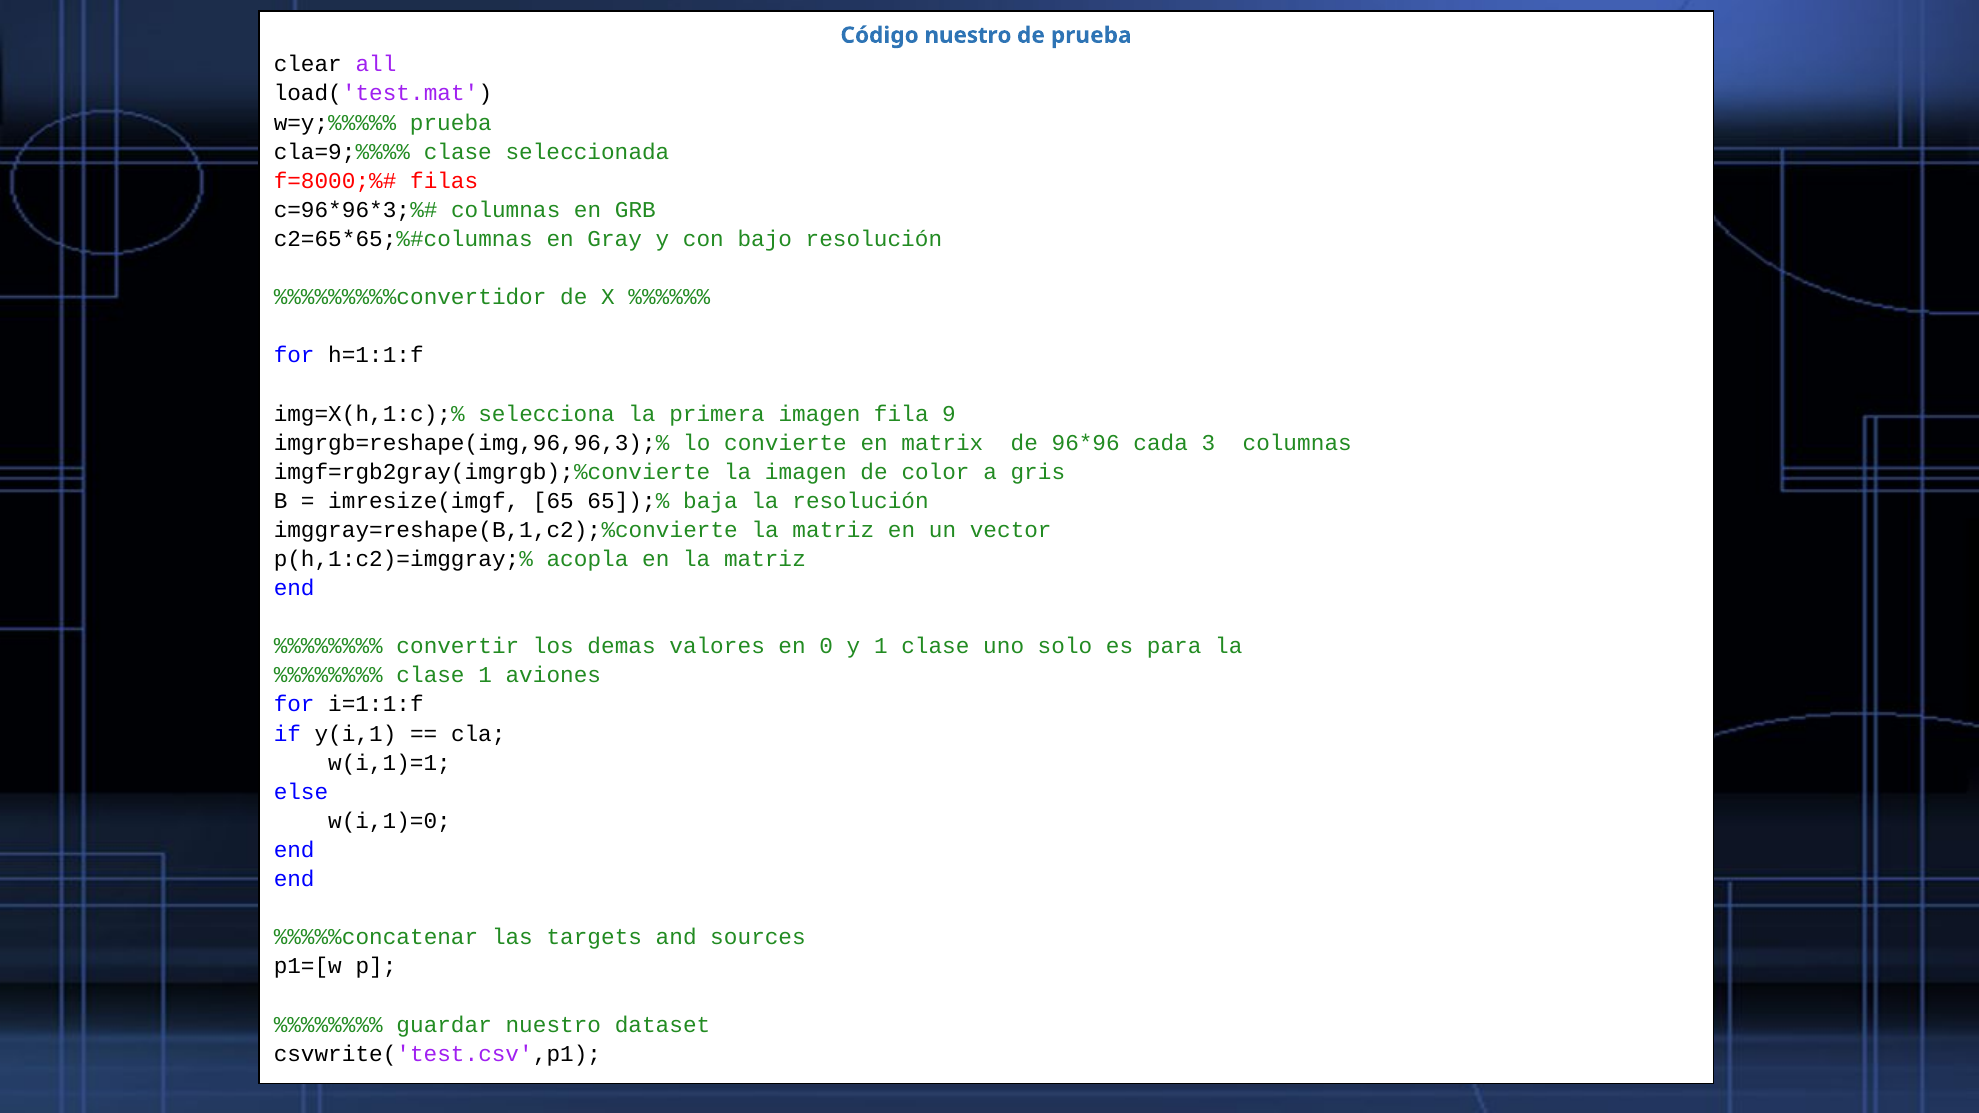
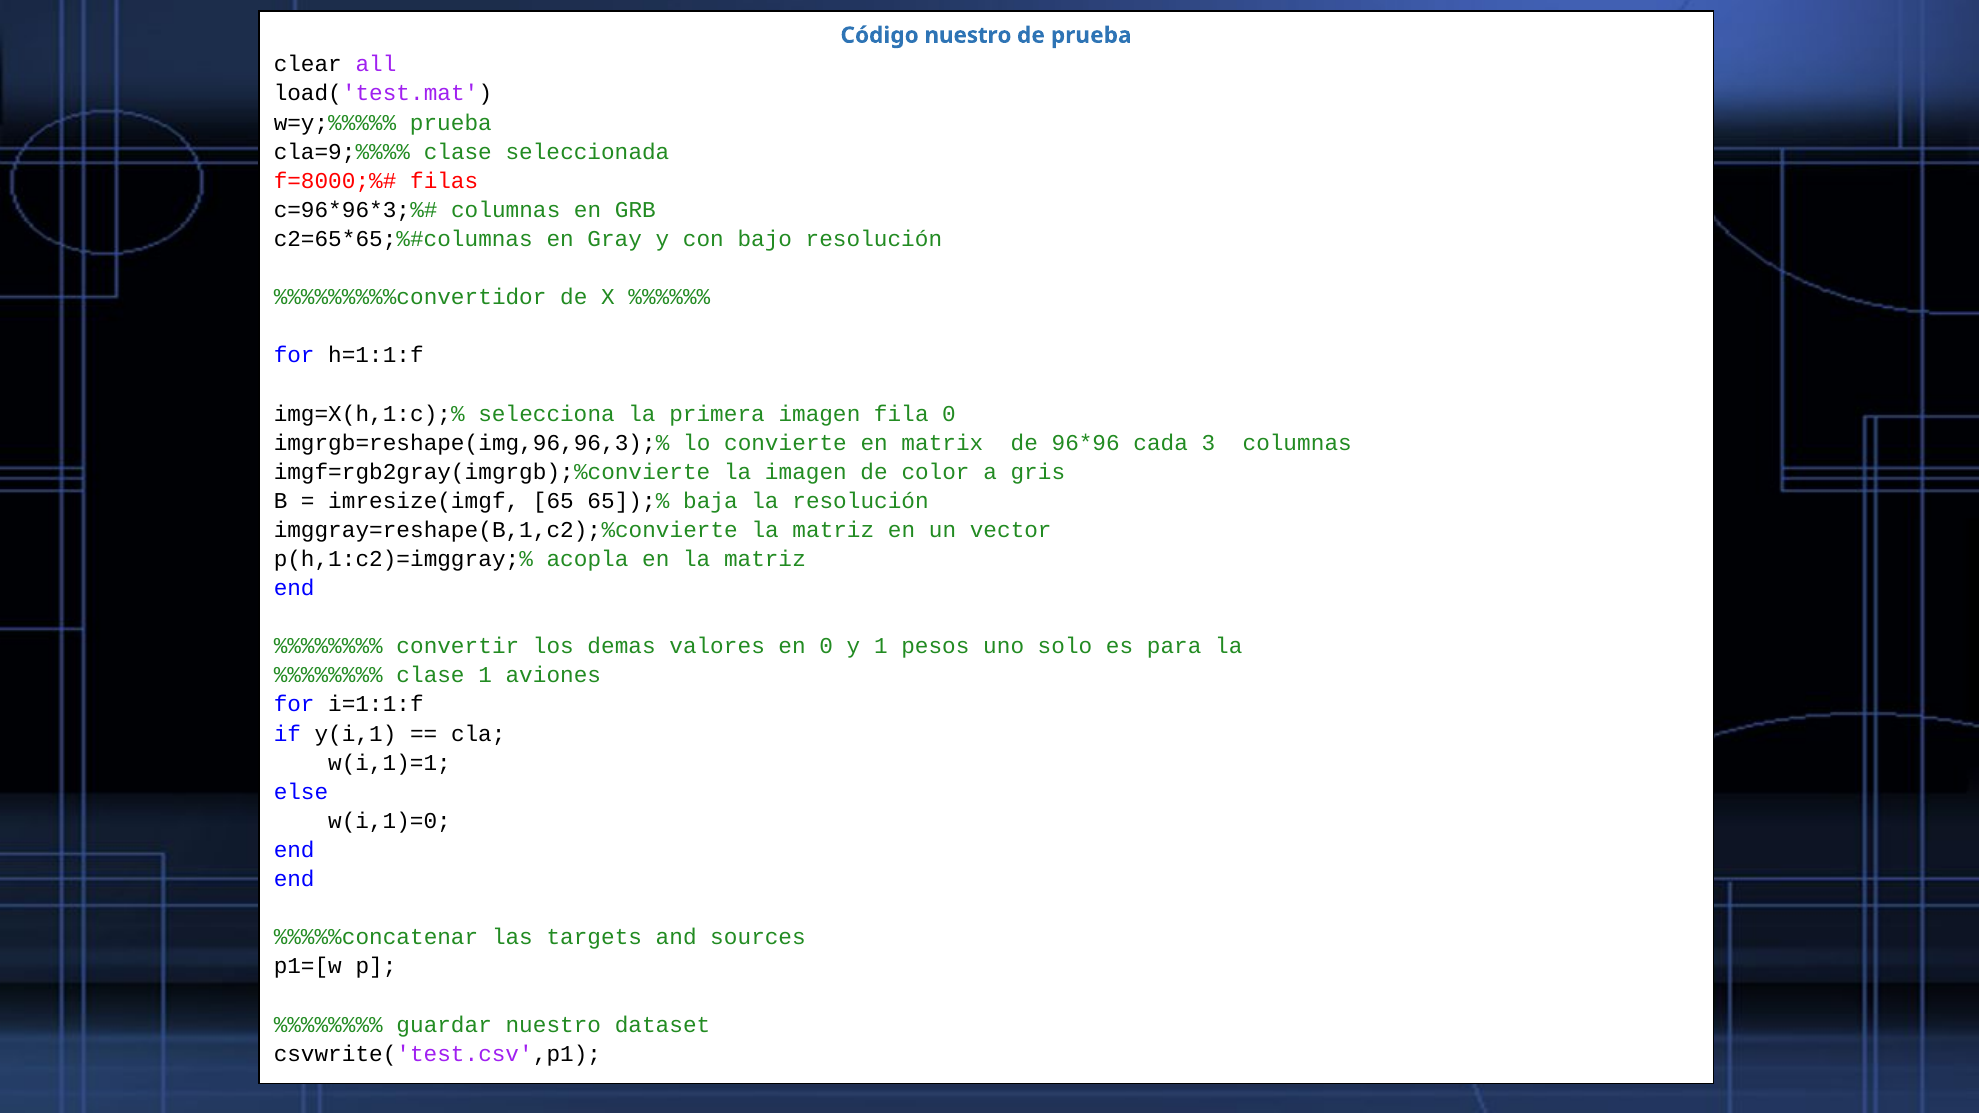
fila 9: 9 -> 0
1 clase: clase -> pesos
